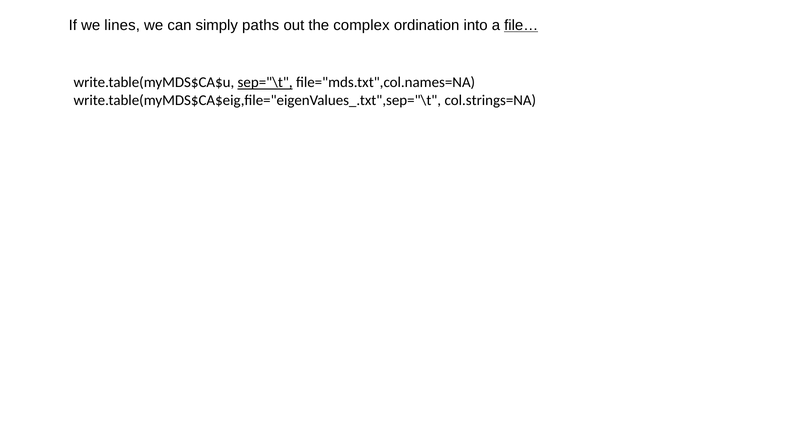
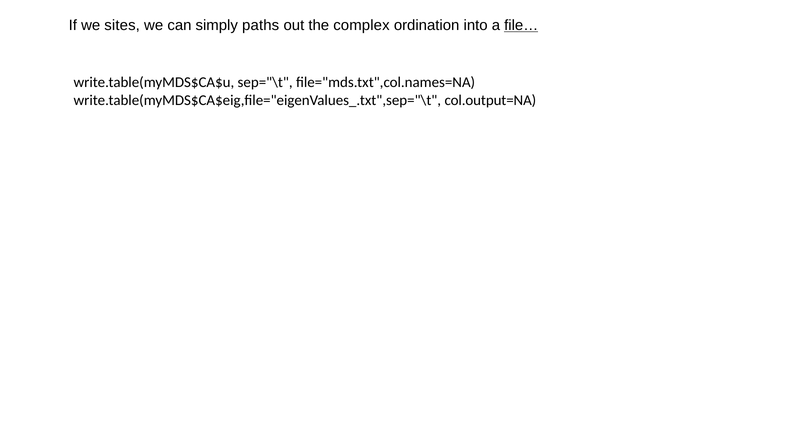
lines: lines -> sites
sep="\t underline: present -> none
col.strings=NA: col.strings=NA -> col.output=NA
